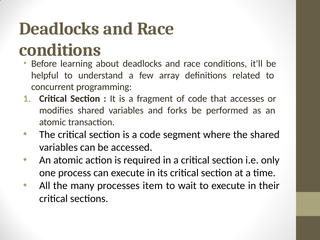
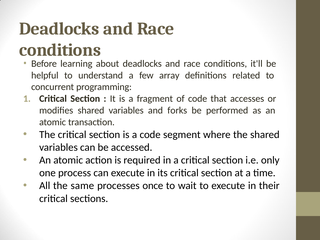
many: many -> same
item: item -> once
